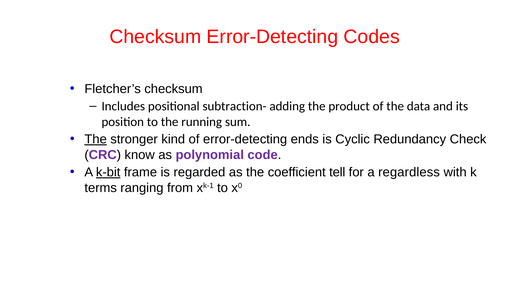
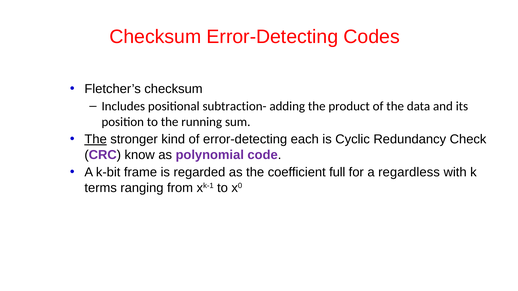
ends: ends -> each
k-bit underline: present -> none
tell: tell -> full
